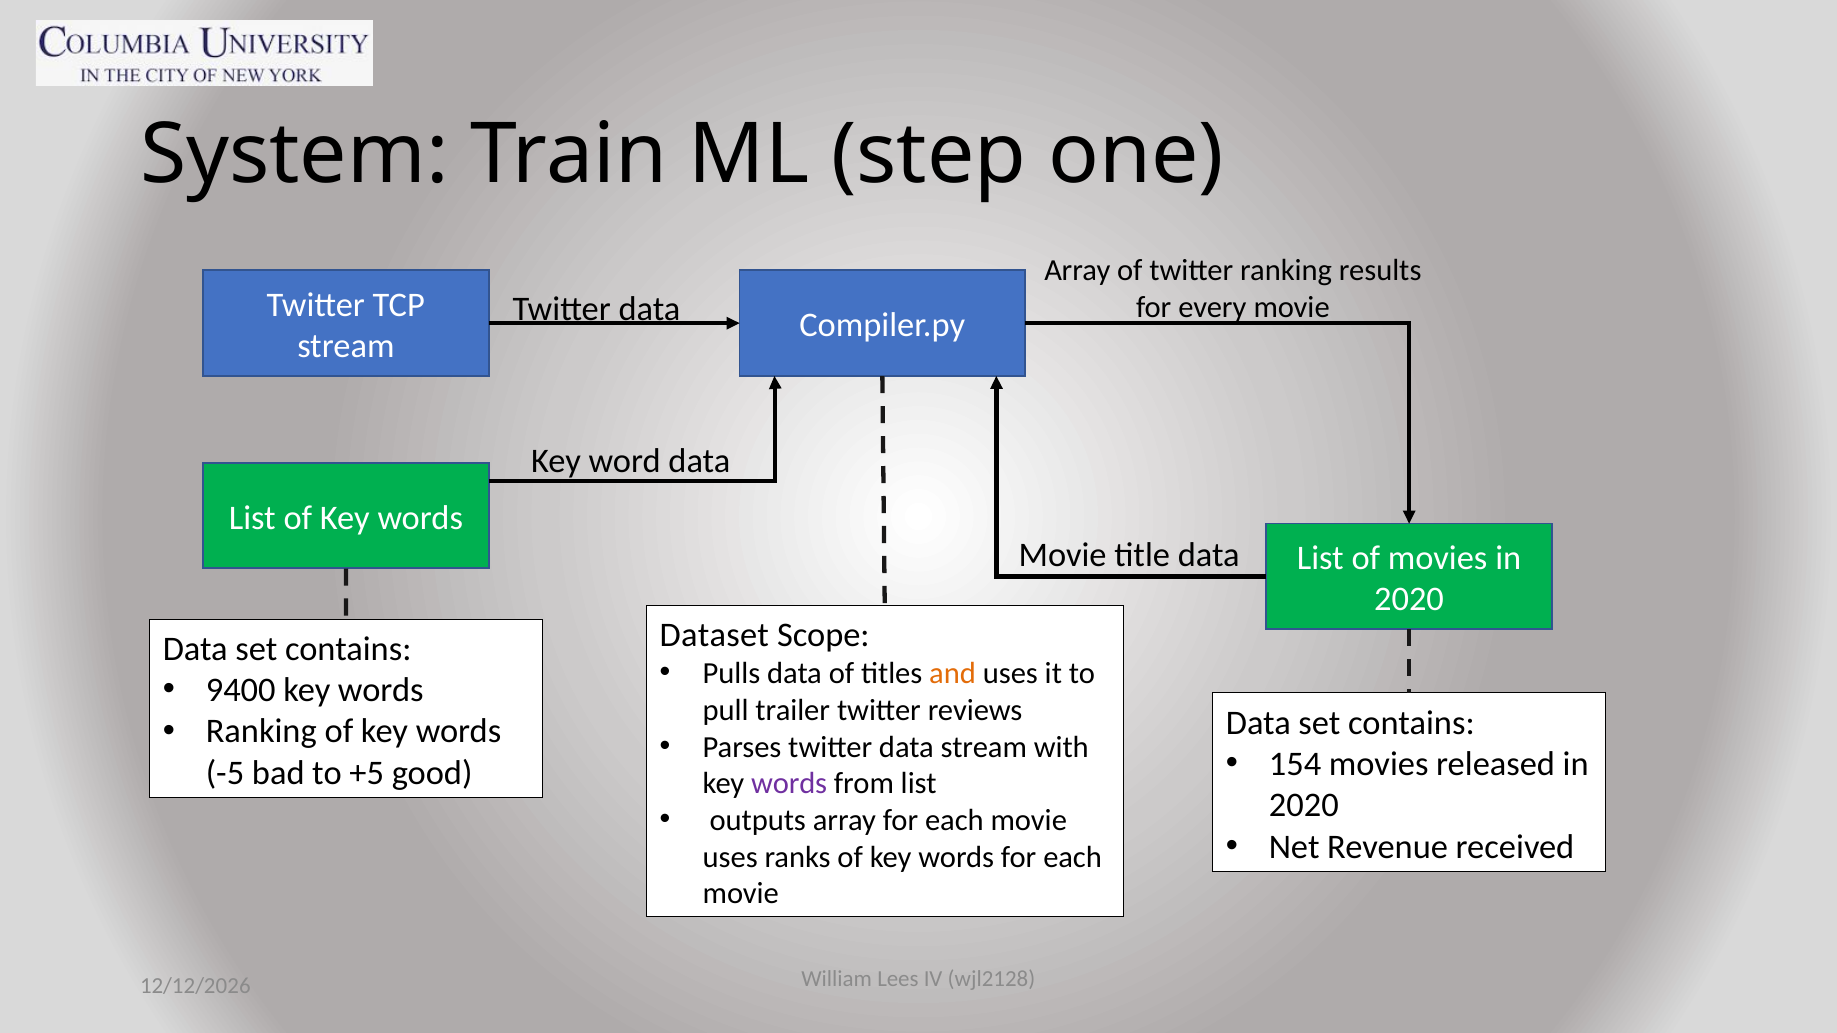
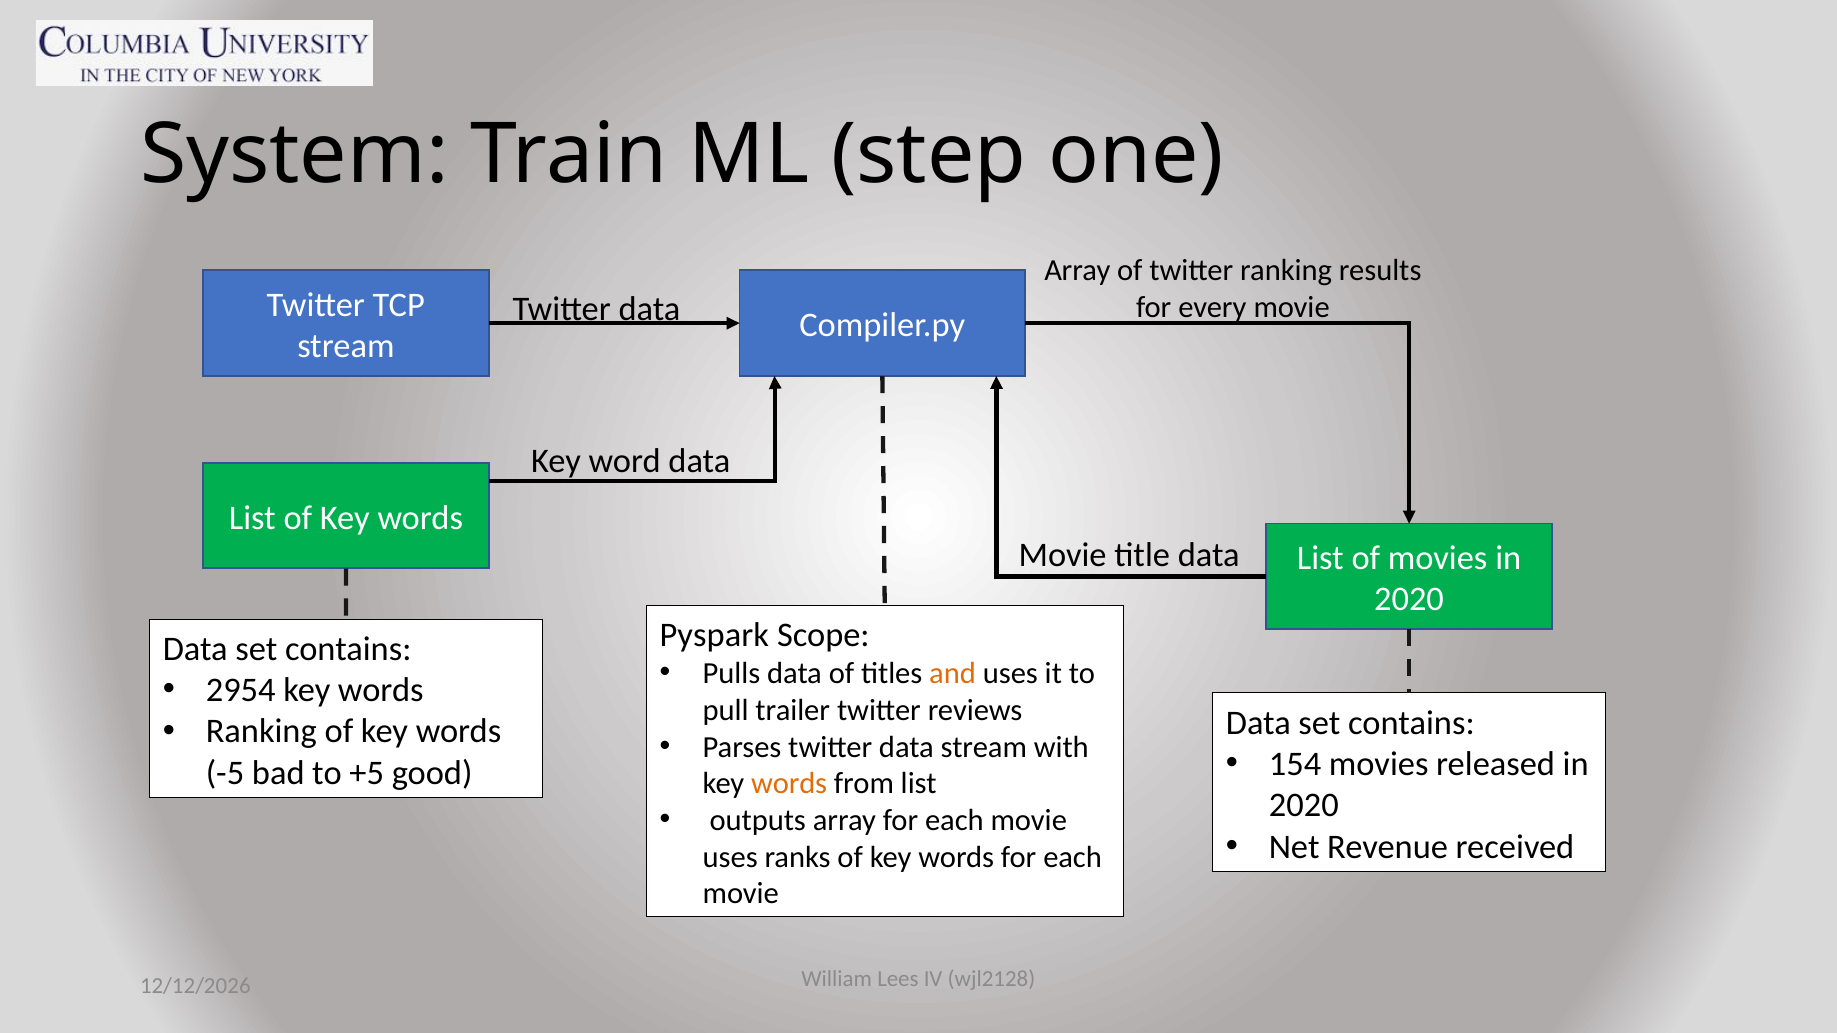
Dataset: Dataset -> Pyspark
9400: 9400 -> 2954
words at (789, 784) colour: purple -> orange
